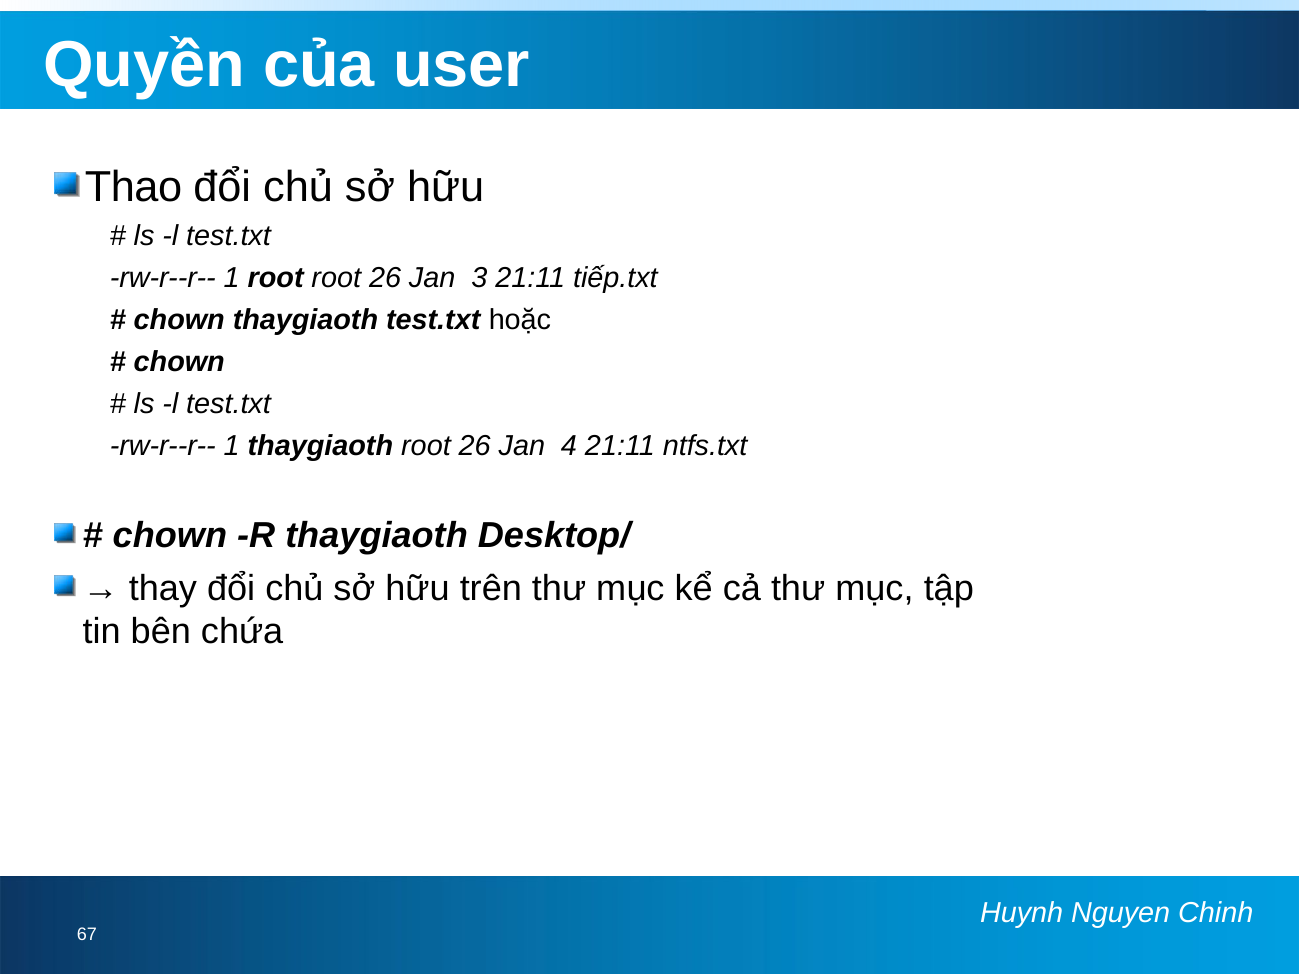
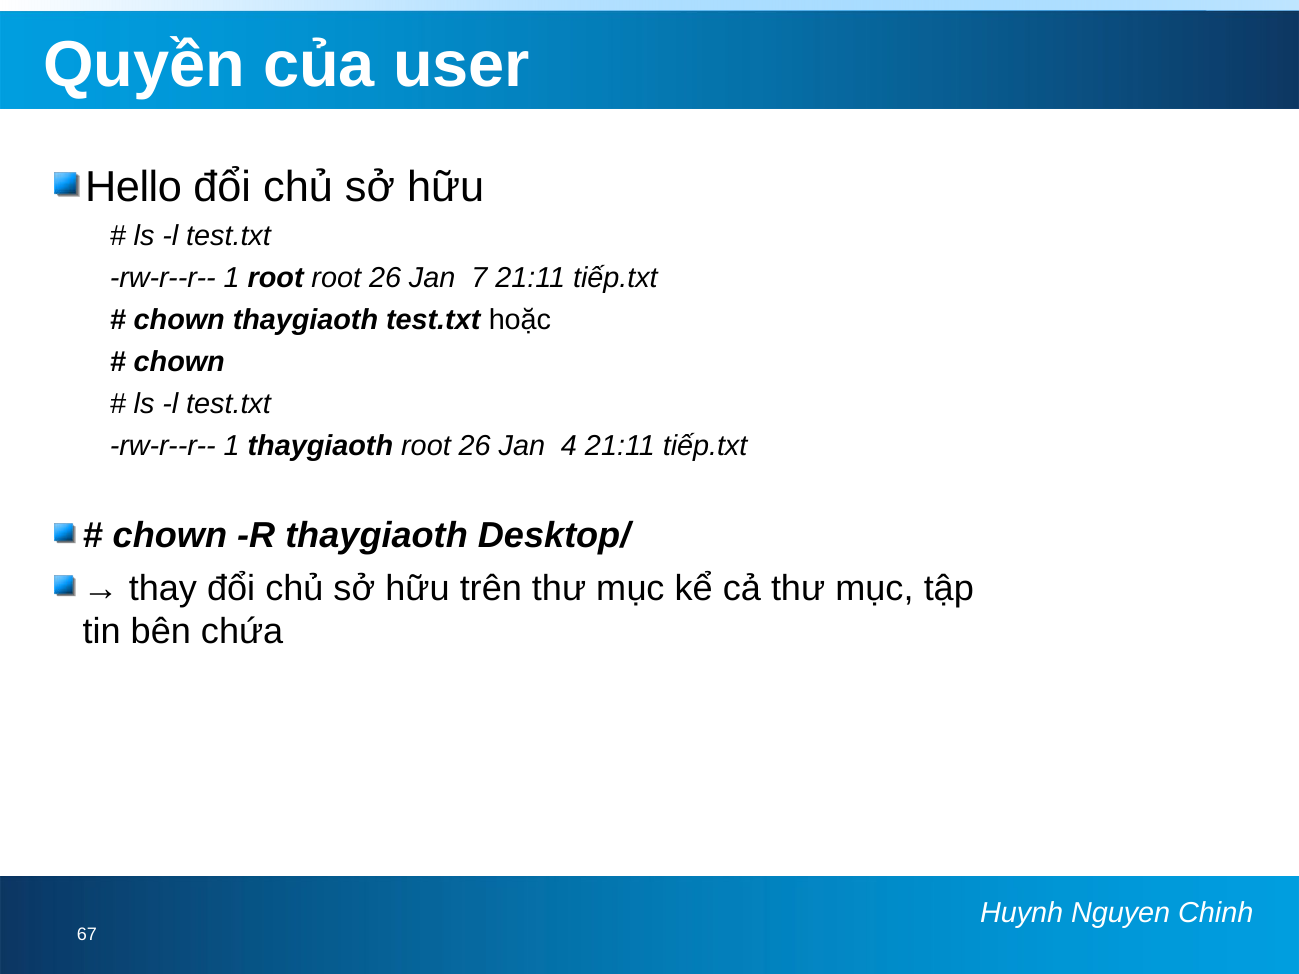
Thao: Thao -> Hello
3: 3 -> 7
4 21:11 ntfs.txt: ntfs.txt -> tiếp.txt
